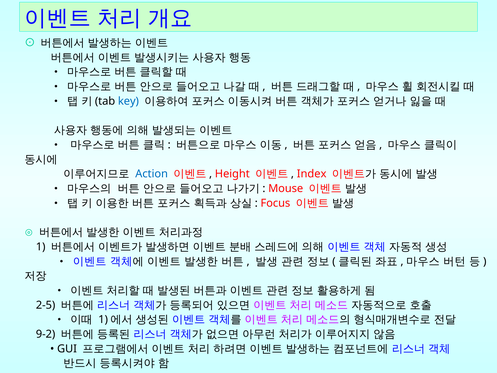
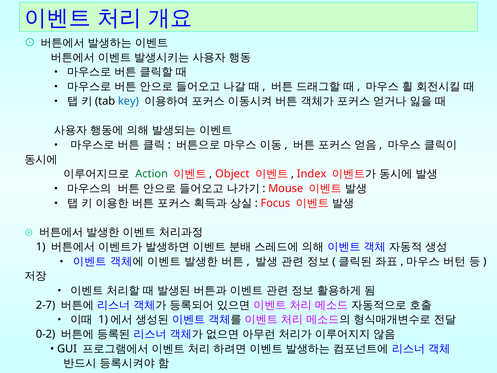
Action colour: blue -> green
Height: Height -> Object
2-5: 2-5 -> 2-7
9-2: 9-2 -> 0-2
